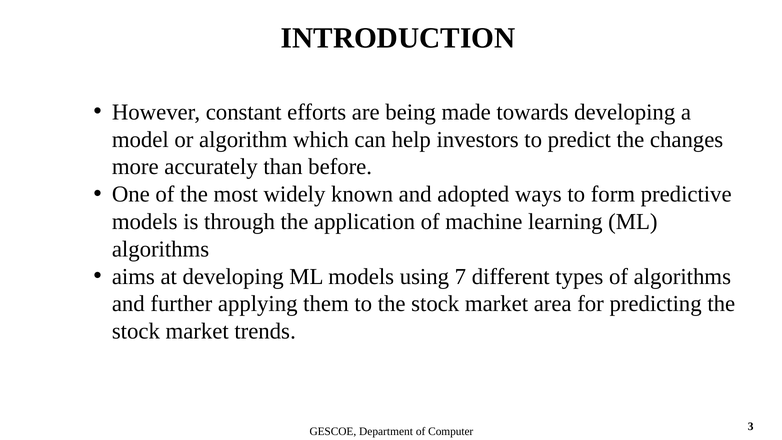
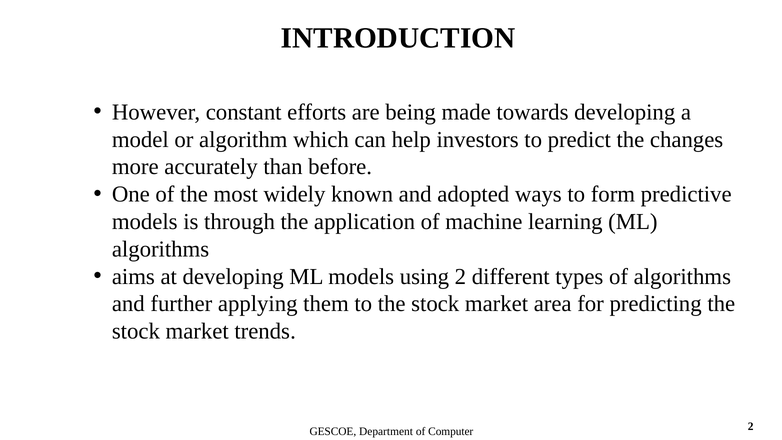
using 7: 7 -> 2
Computer 3: 3 -> 2
